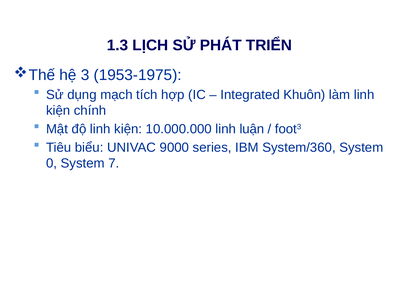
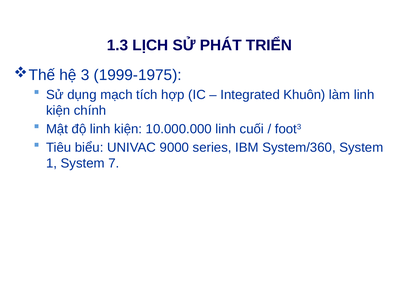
1953-1975: 1953-1975 -> 1999-1975
luận: luận -> cuối
0: 0 -> 1
